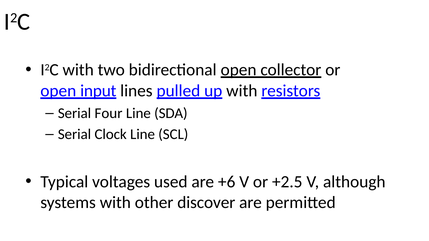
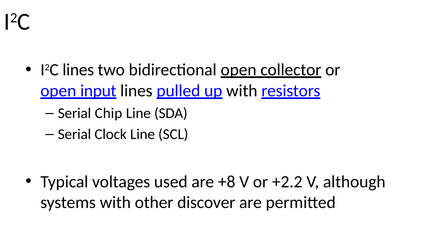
I2C with: with -> lines
Four: Four -> Chip
+6: +6 -> +8
+2.5: +2.5 -> +2.2
